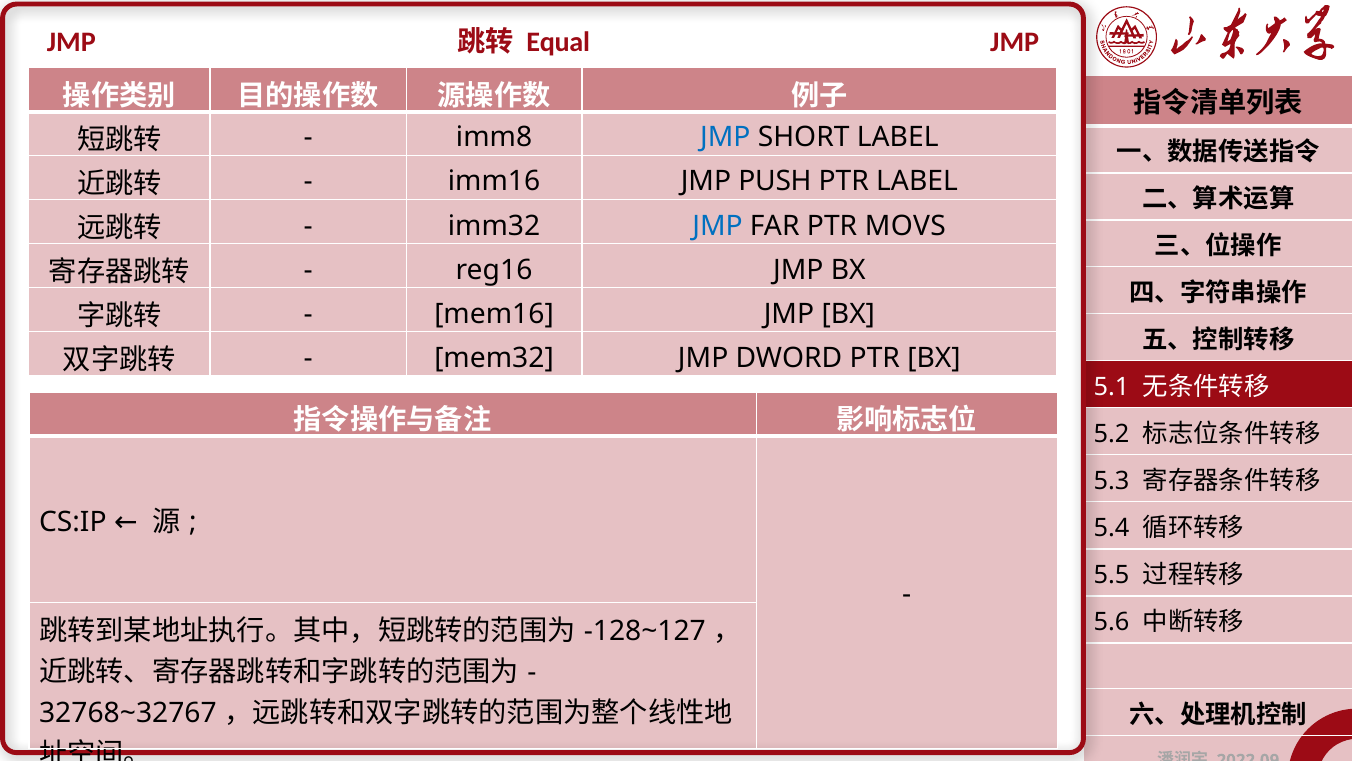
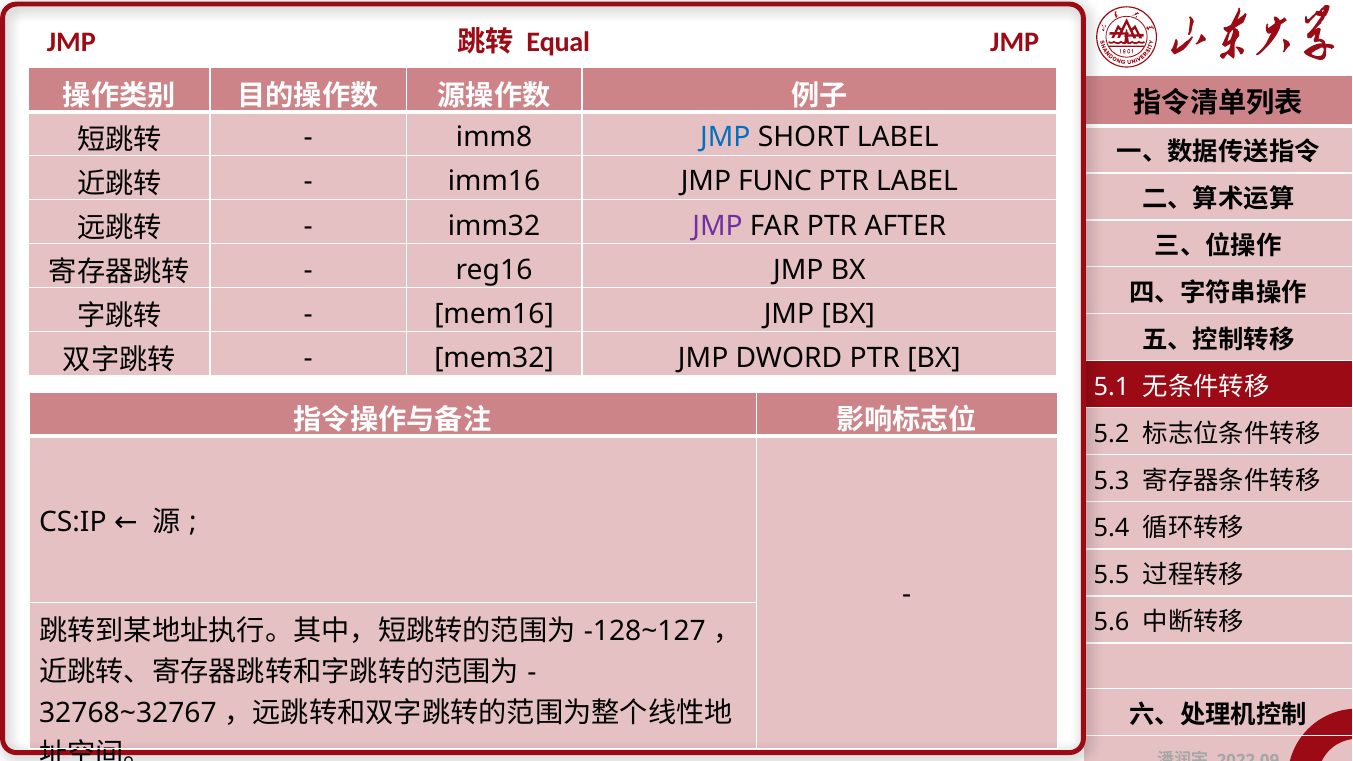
PUSH: PUSH -> FUNC
JMP at (717, 226) colour: blue -> purple
MOVS: MOVS -> AFTER
